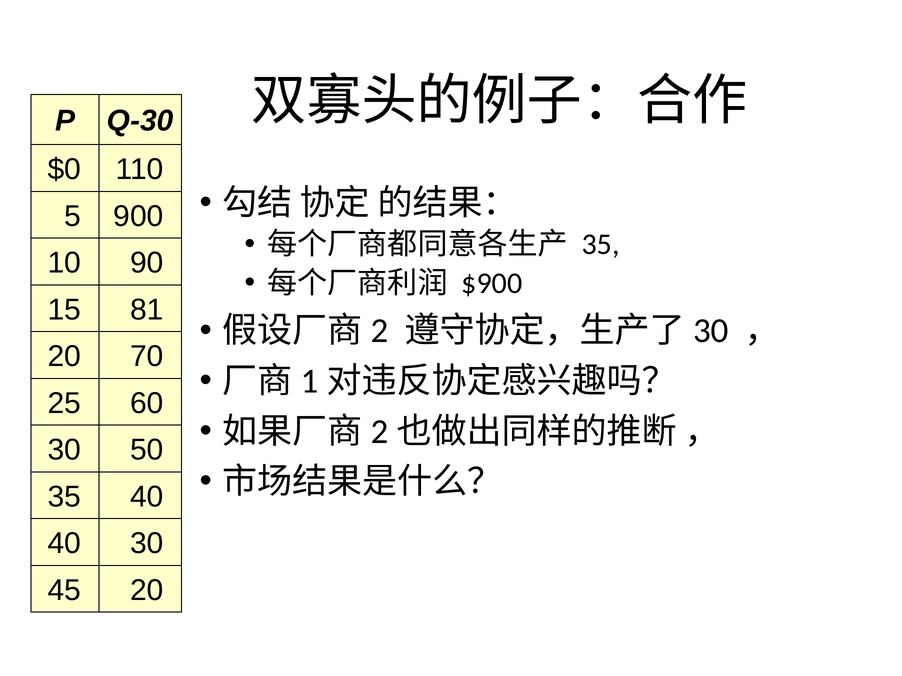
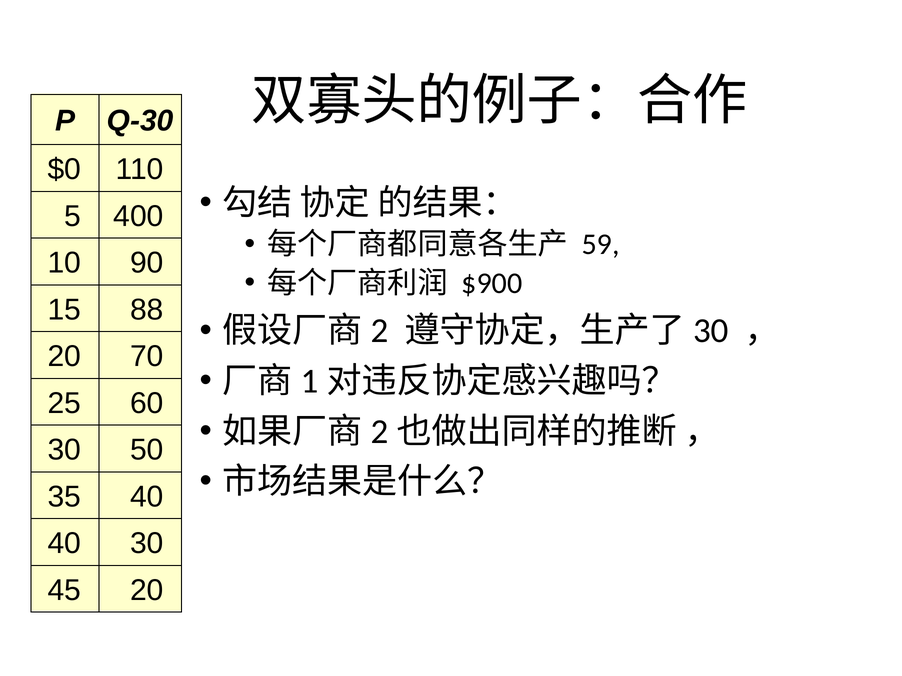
900: 900 -> 400
35 at (601, 245): 35 -> 59
81: 81 -> 88
